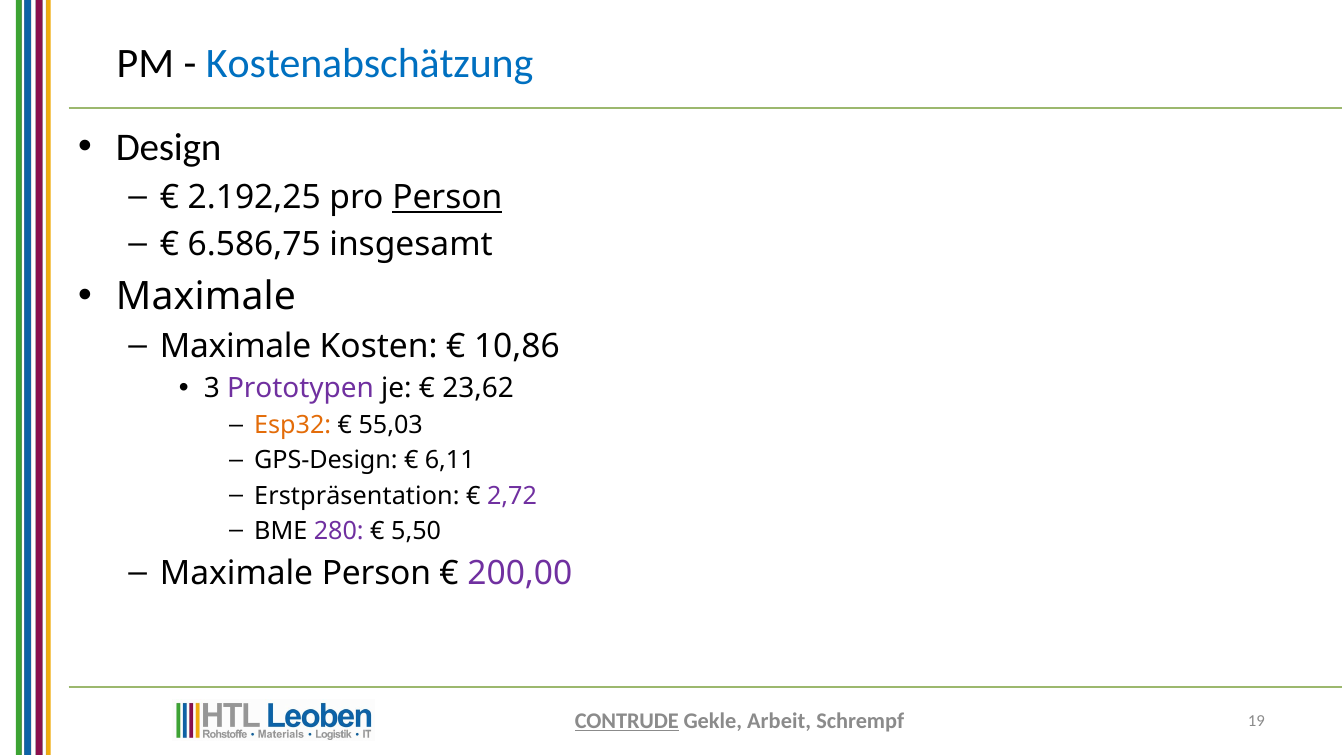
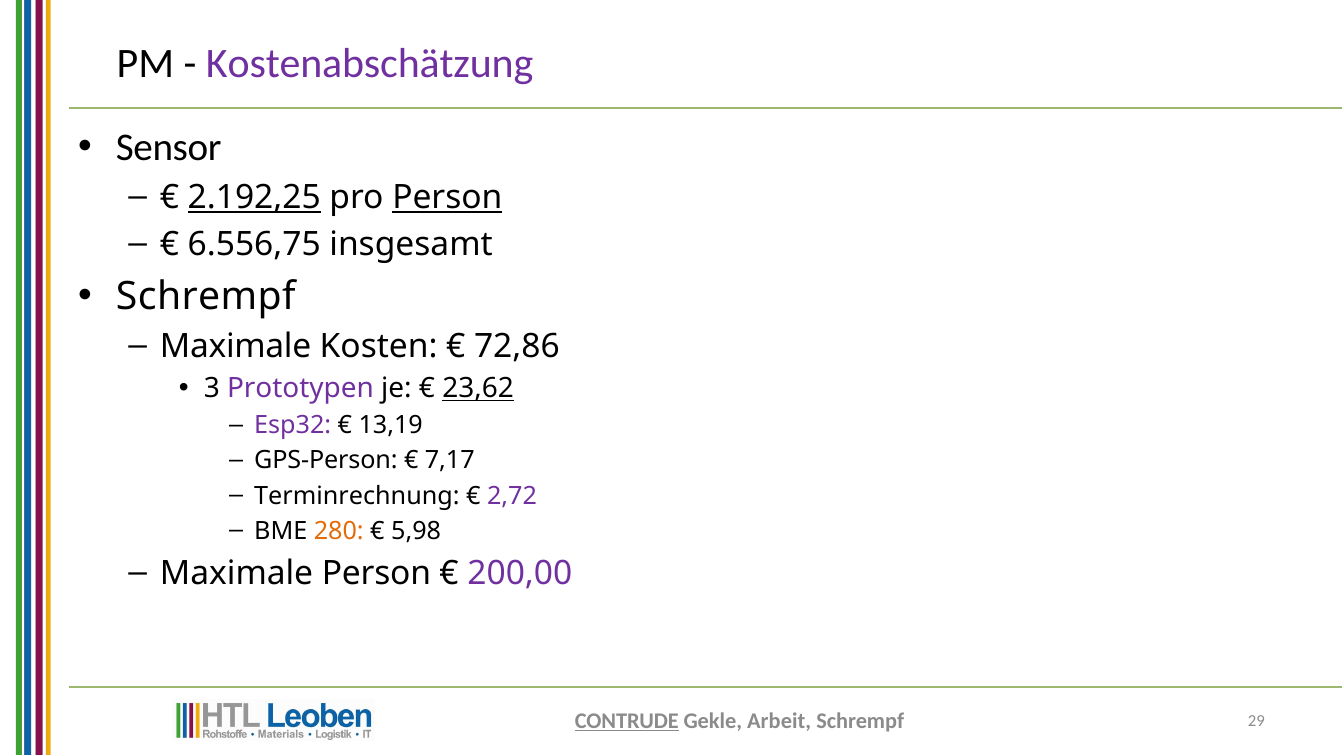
Kostenabschätzung colour: blue -> purple
Design: Design -> Sensor
2.192,25 underline: none -> present
6.586,75: 6.586,75 -> 6.556,75
Maximale at (206, 296): Maximale -> Schrempf
10,86: 10,86 -> 72,86
23,62 underline: none -> present
Esp32 colour: orange -> purple
55,03: 55,03 -> 13,19
GPS-Design: GPS-Design -> GPS-Person
6,11: 6,11 -> 7,17
Erstpräsentation: Erstpräsentation -> Terminrechnung
280 colour: purple -> orange
5,50: 5,50 -> 5,98
19: 19 -> 29
